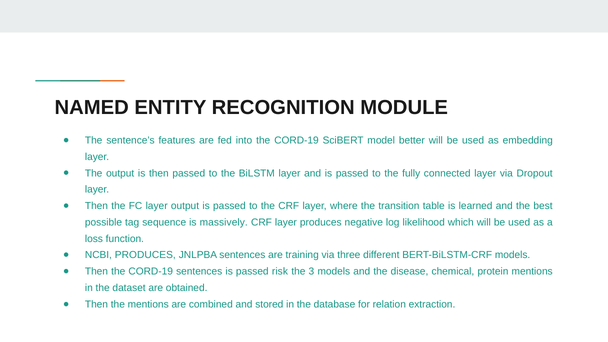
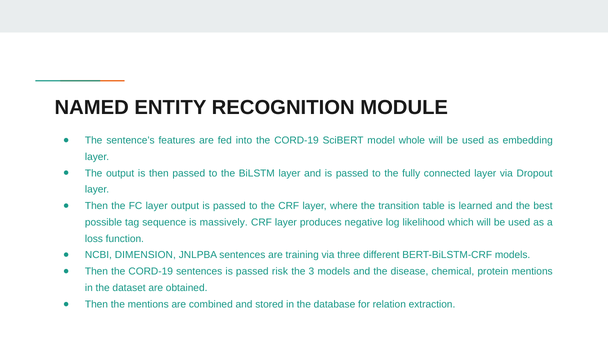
better: better -> whole
NCBI PRODUCES: PRODUCES -> DIMENSION
